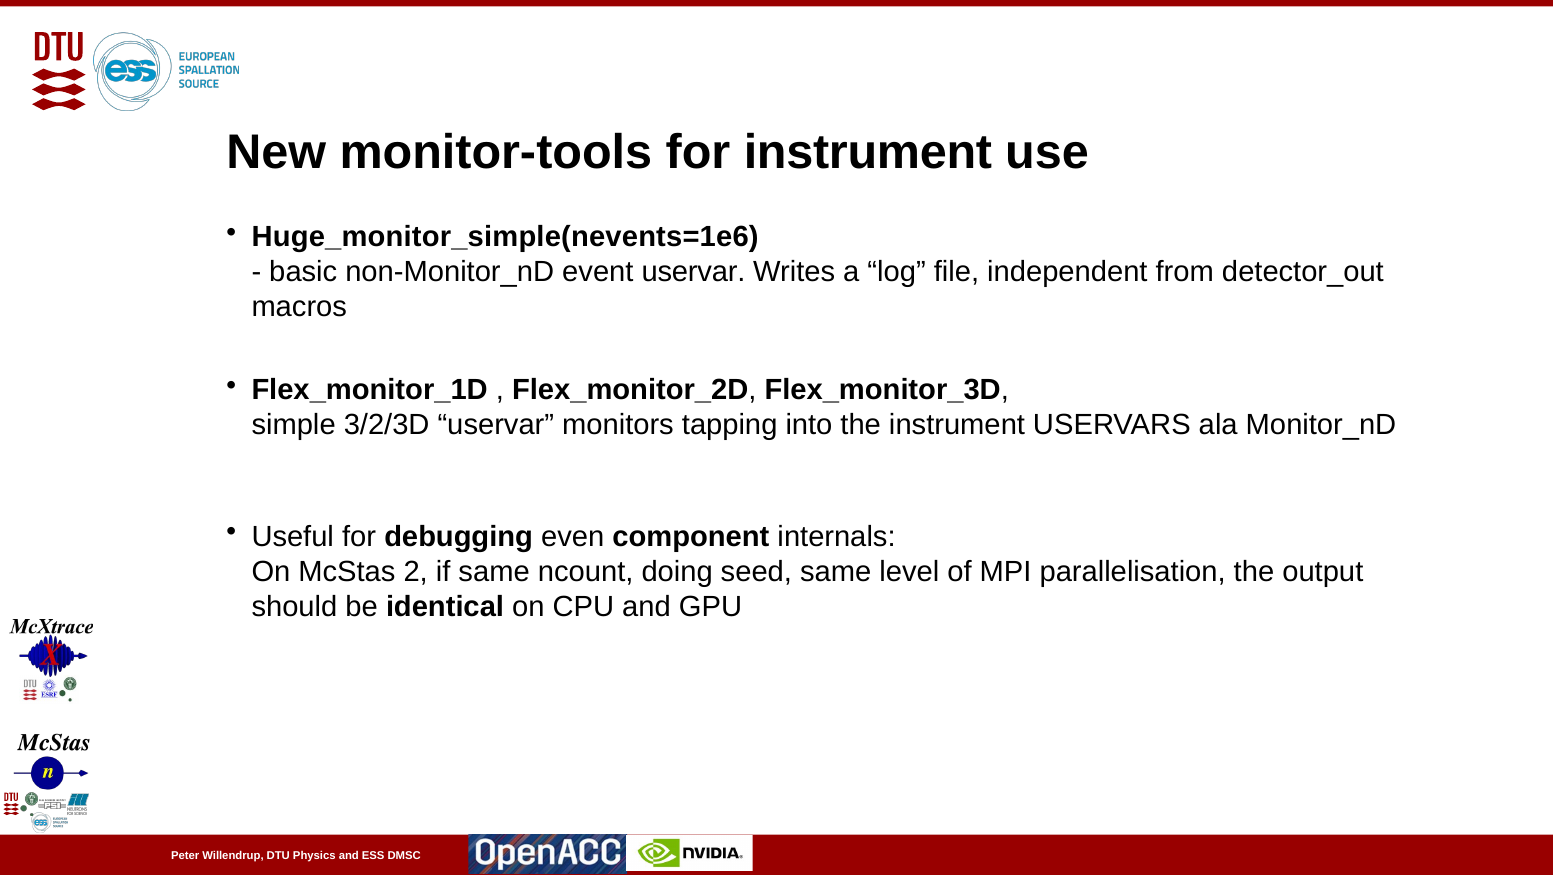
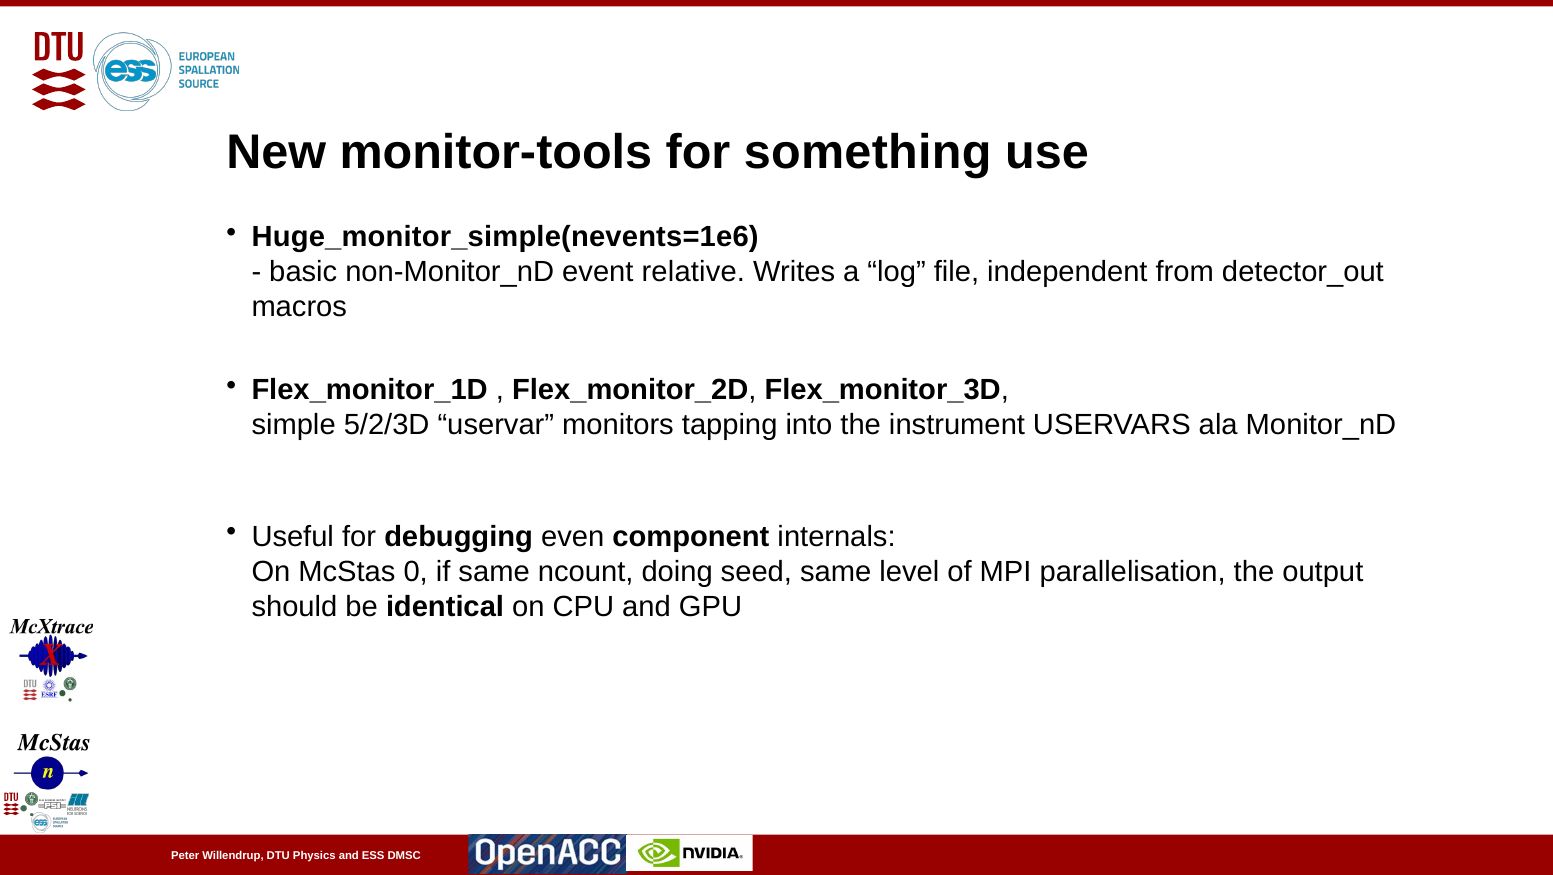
for instrument: instrument -> something
event uservar: uservar -> relative
3/2/3D: 3/2/3D -> 5/2/3D
2: 2 -> 0
